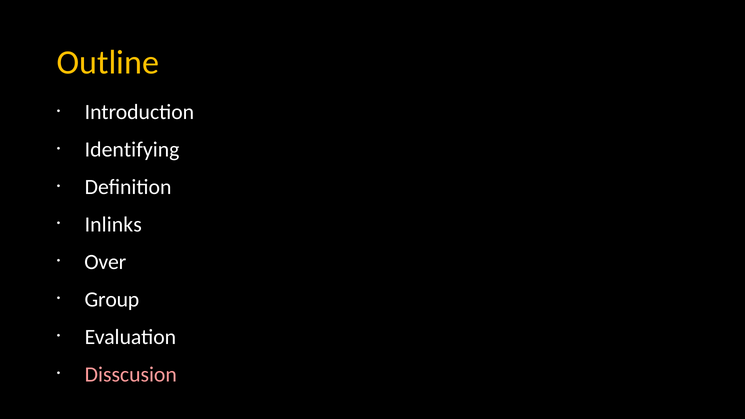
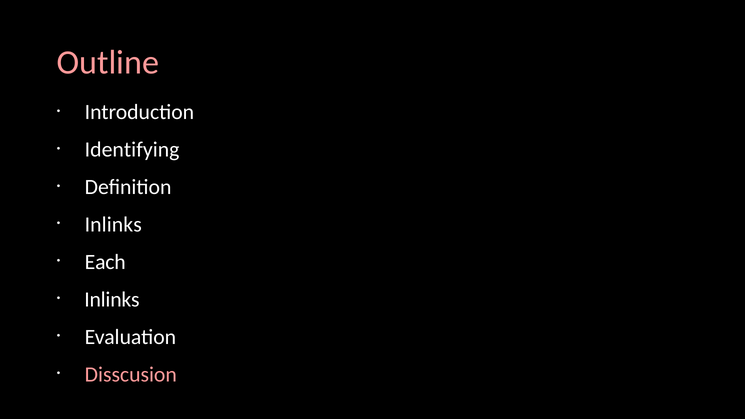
Outline colour: yellow -> pink
Over: Over -> Each
Group at (112, 300): Group -> Inlinks
